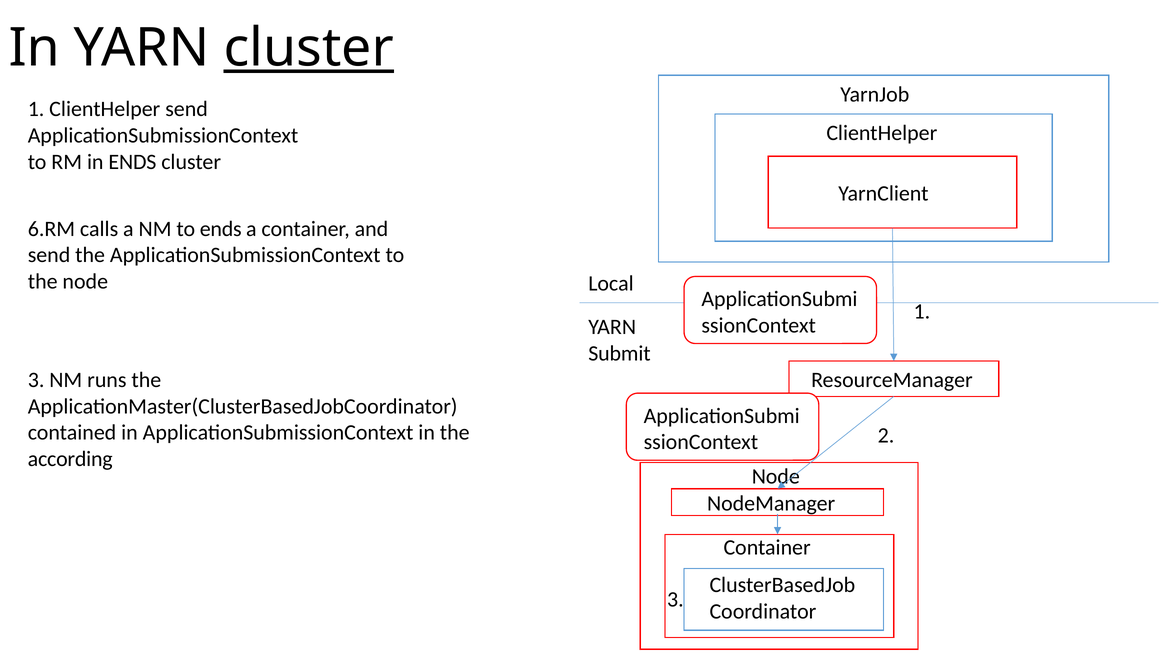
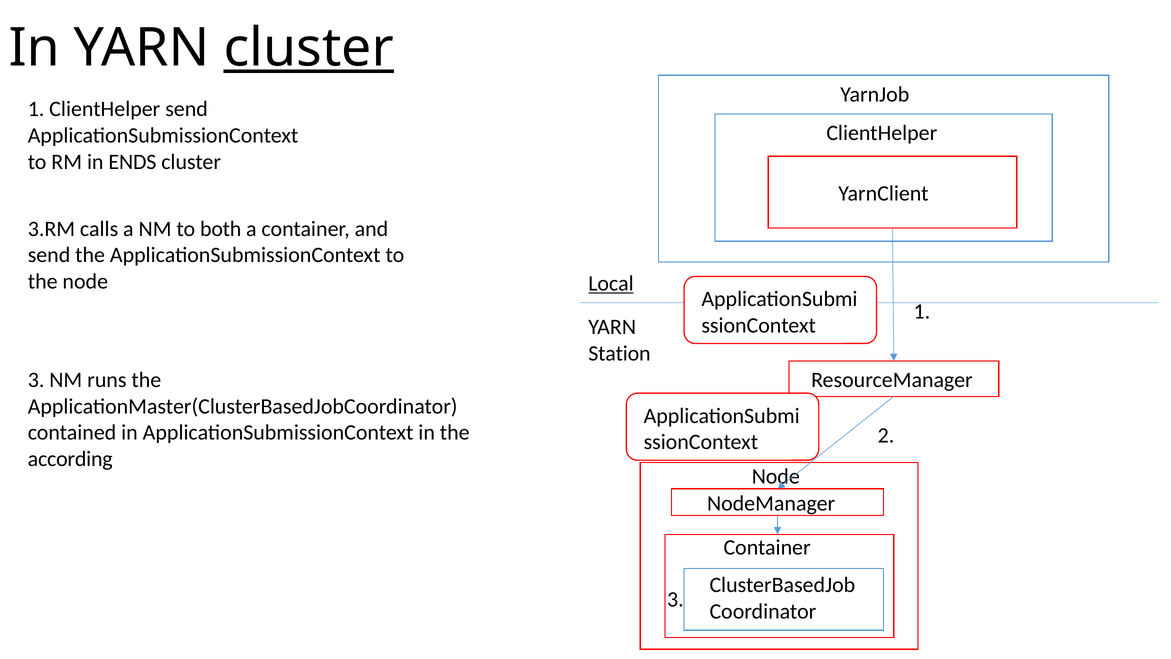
6.RM: 6.RM -> 3.RM
to ends: ends -> both
Local underline: none -> present
Submit: Submit -> Station
